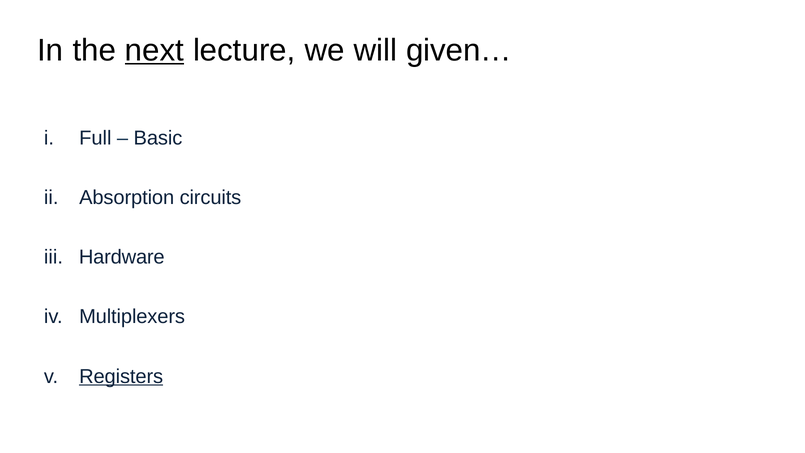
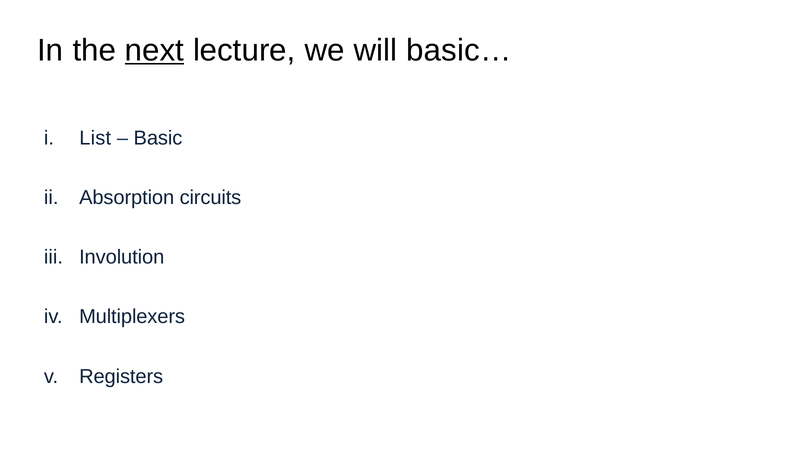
given…: given… -> basic…
Full: Full -> List
Hardware: Hardware -> Involution
Registers underline: present -> none
